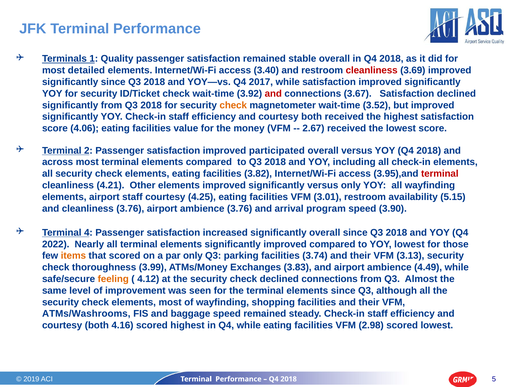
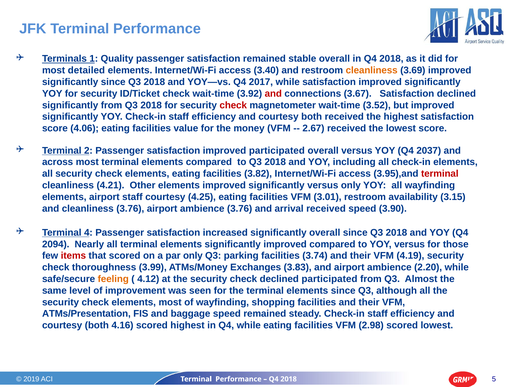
cleanliness at (372, 70) colour: red -> orange
check at (233, 105) colour: orange -> red
YOY Q4 2018: 2018 -> 2037
5.15: 5.15 -> 3.15
arrival program: program -> received
2022: 2022 -> 2094
YOY lowest: lowest -> versus
items colour: orange -> red
3.13: 3.13 -> 4.19
4.49: 4.49 -> 2.20
declined connections: connections -> participated
ATMs/Washrooms: ATMs/Washrooms -> ATMs/Presentation
